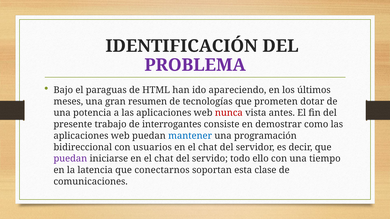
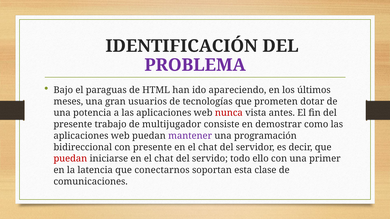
resumen: resumen -> usuarios
interrogantes: interrogantes -> multijugador
mantener colour: blue -> purple
con usuarios: usuarios -> presente
puedan at (70, 159) colour: purple -> red
tiempo: tiempo -> primer
